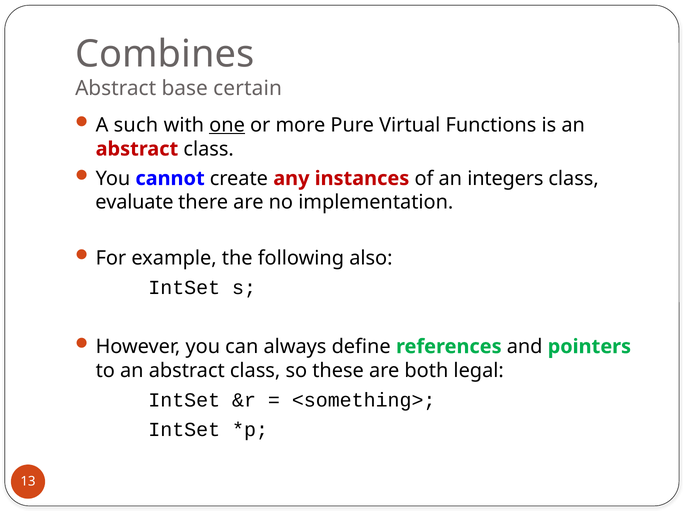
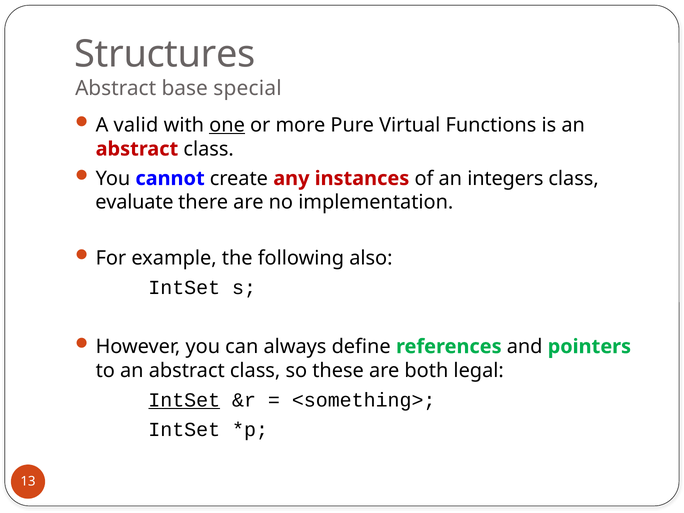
Combines: Combines -> Structures
certain: certain -> special
such: such -> valid
IntSet at (184, 400) underline: none -> present
